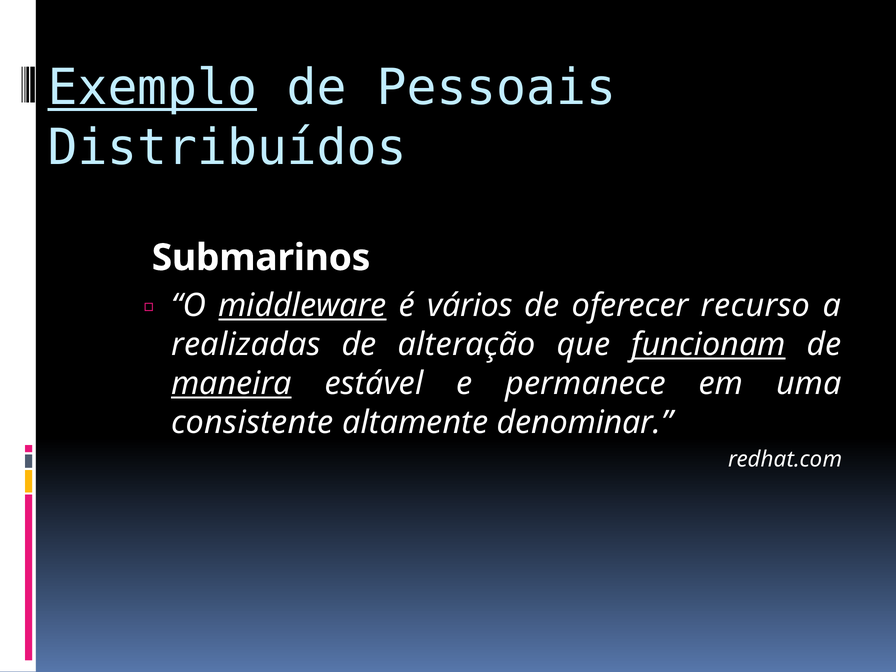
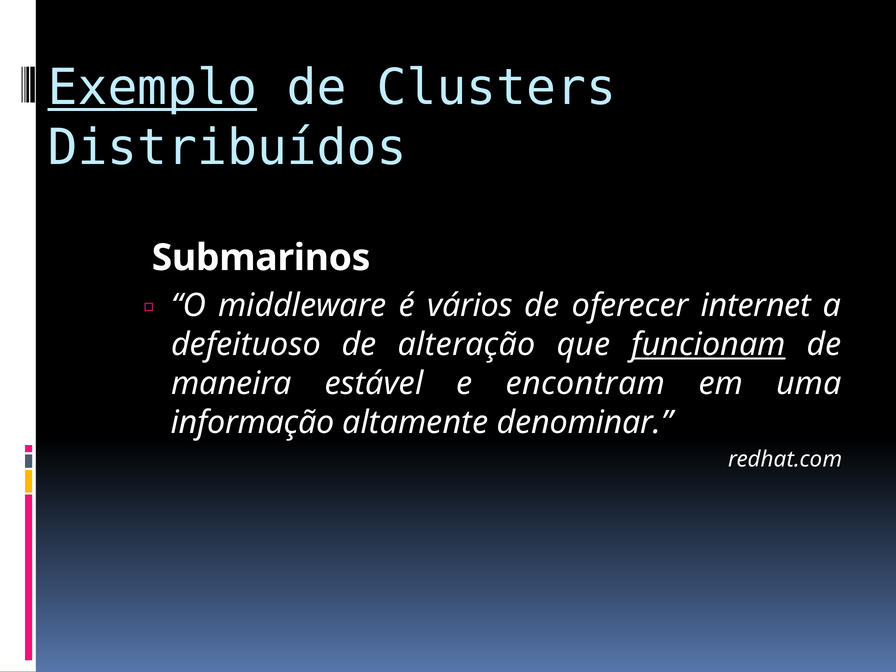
Pessoais: Pessoais -> Clusters
middleware underline: present -> none
recurso: recurso -> internet
realizadas: realizadas -> defeituoso
maneira underline: present -> none
permanece: permanece -> encontram
consistente: consistente -> informação
